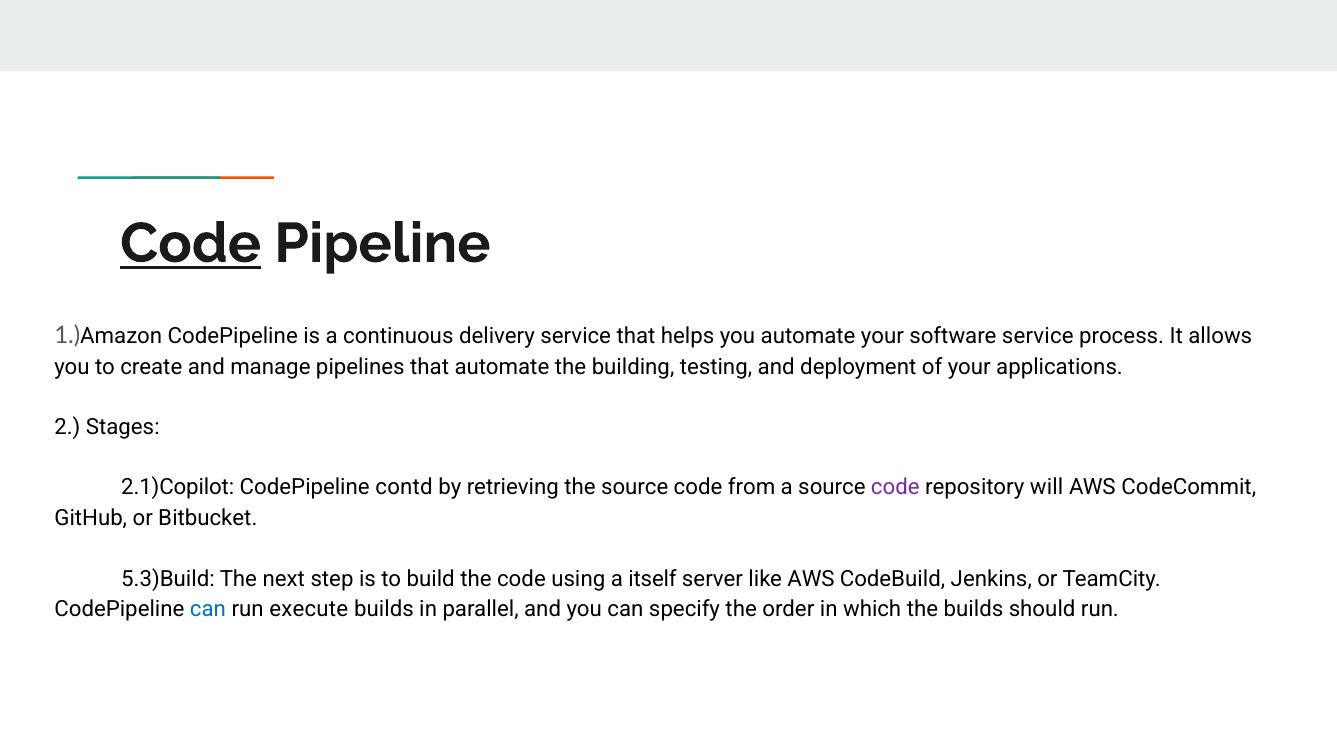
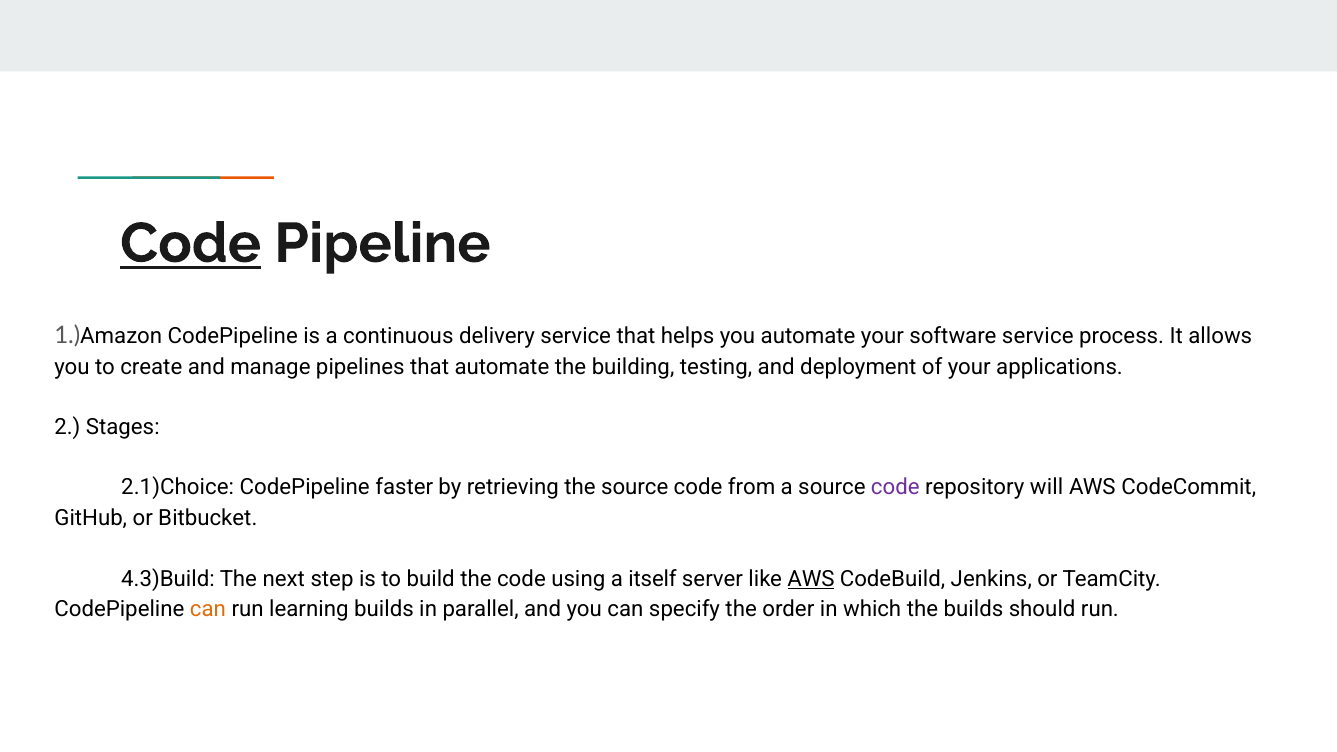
2.1)Copilot: 2.1)Copilot -> 2.1)Choice
contd: contd -> faster
5.3)Build: 5.3)Build -> 4.3)Build
AWS at (811, 579) underline: none -> present
can at (208, 610) colour: blue -> orange
execute: execute -> learning
